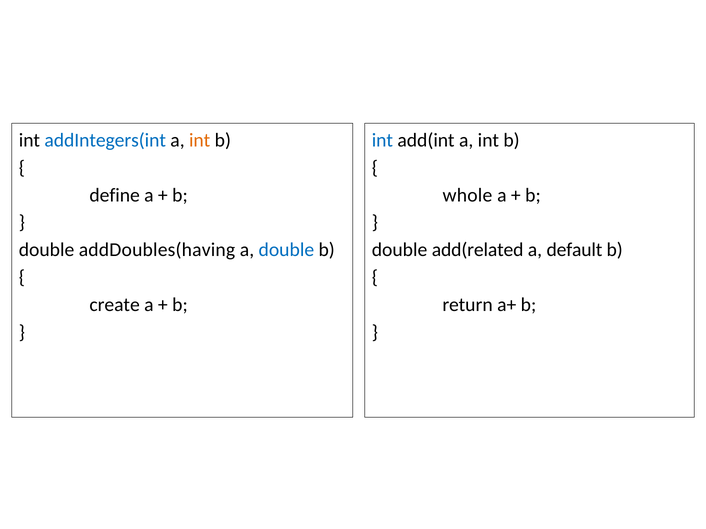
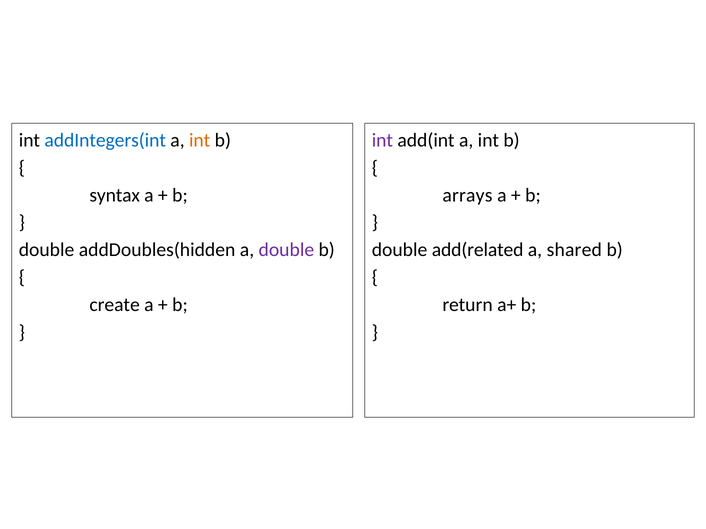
int at (382, 140) colour: blue -> purple
define: define -> syntax
whole: whole -> arrays
addDoubles(having: addDoubles(having -> addDoubles(hidden
double at (286, 250) colour: blue -> purple
default: default -> shared
